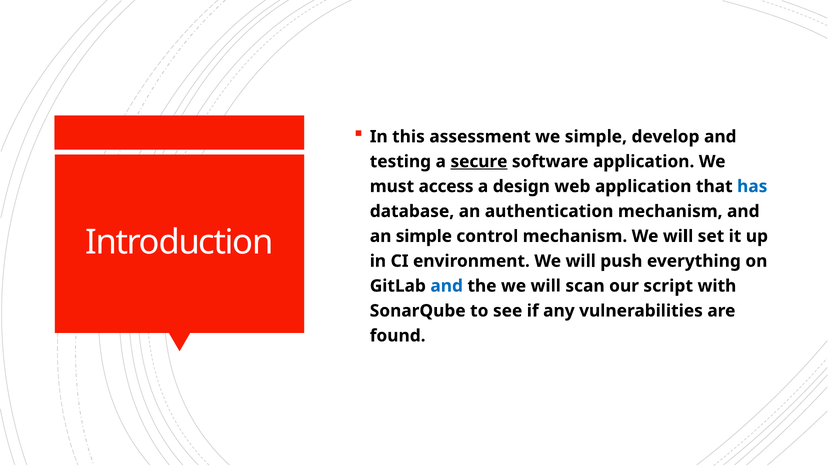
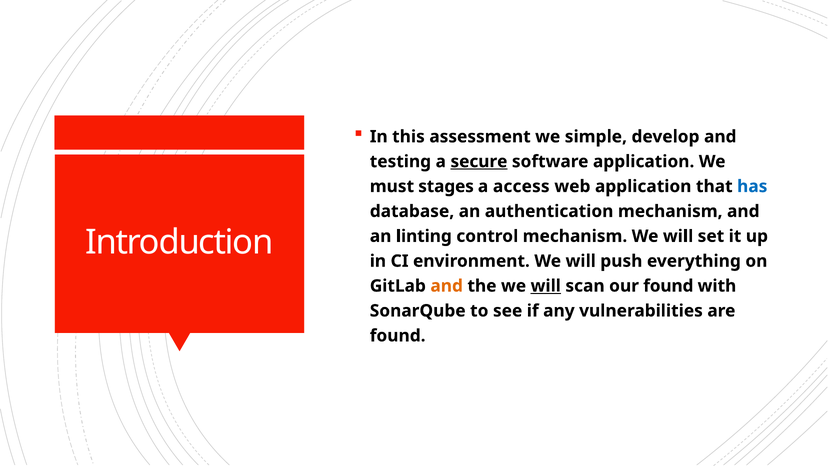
access: access -> stages
design: design -> access
an simple: simple -> linting
and at (447, 286) colour: blue -> orange
will at (546, 286) underline: none -> present
our script: script -> found
